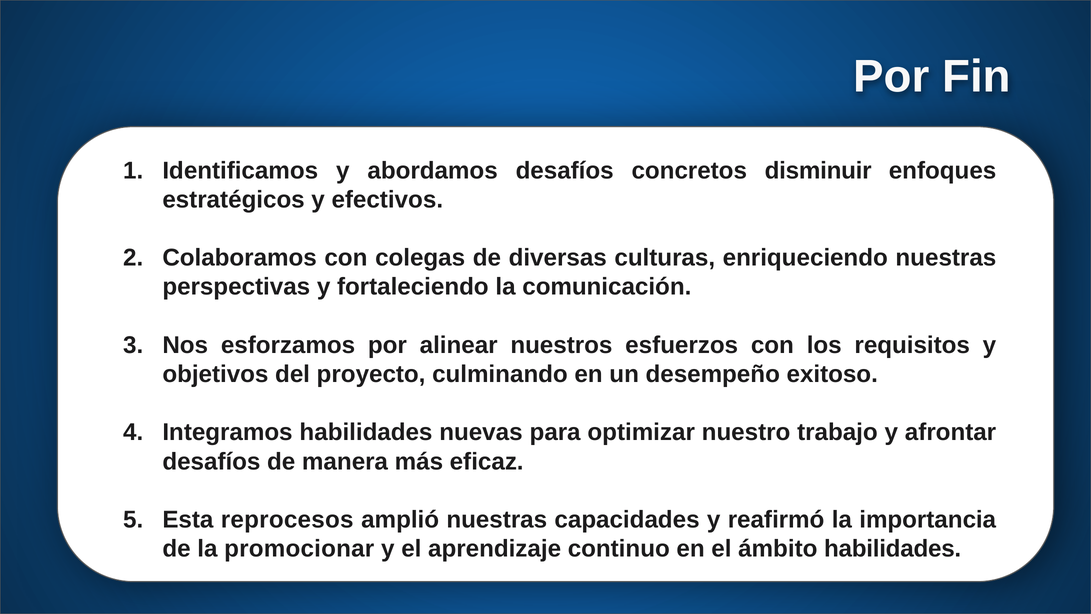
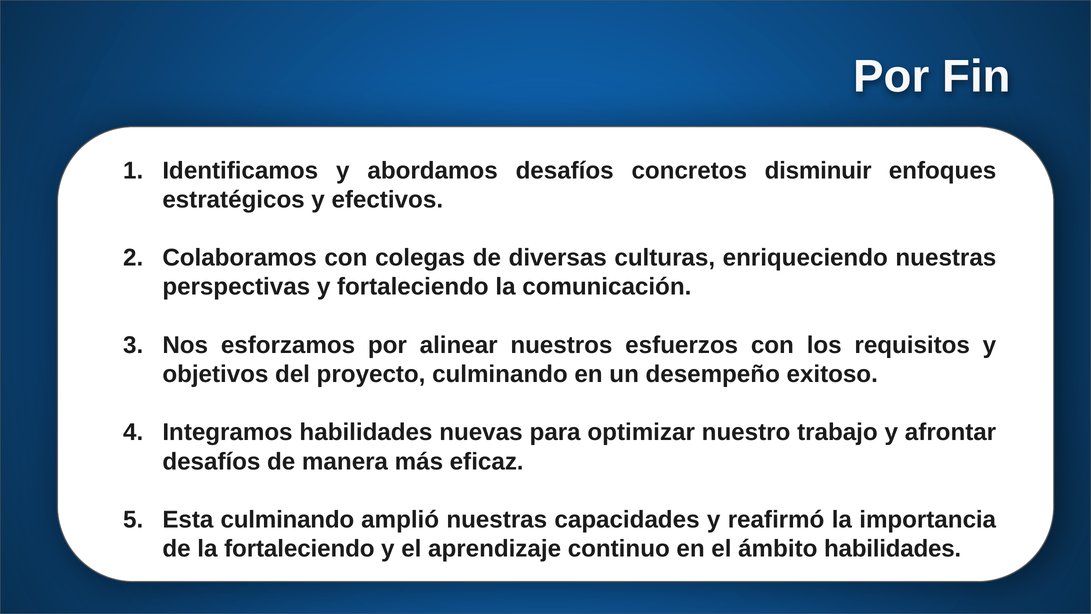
Esta reprocesos: reprocesos -> culminando
la promocionar: promocionar -> fortaleciendo
